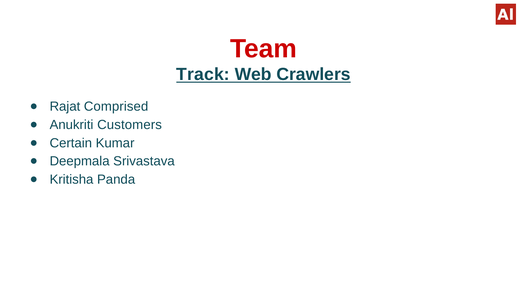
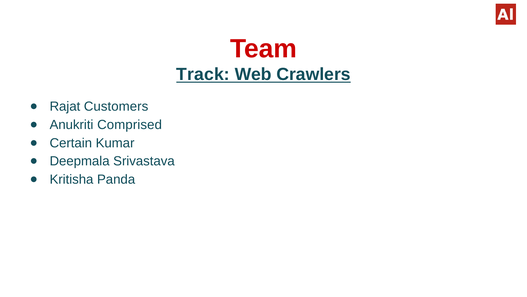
Comprised: Comprised -> Customers
Customers: Customers -> Comprised
